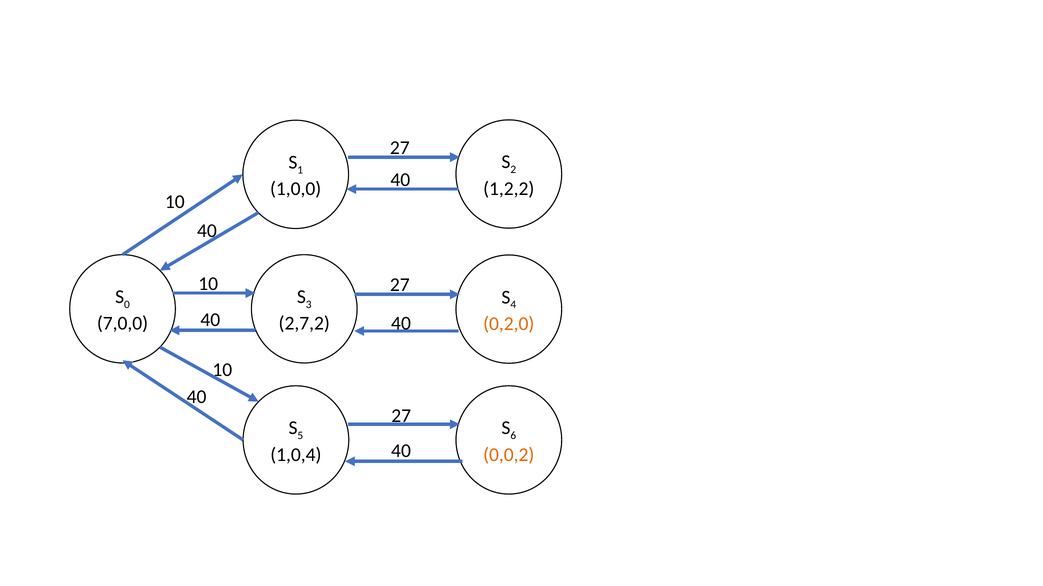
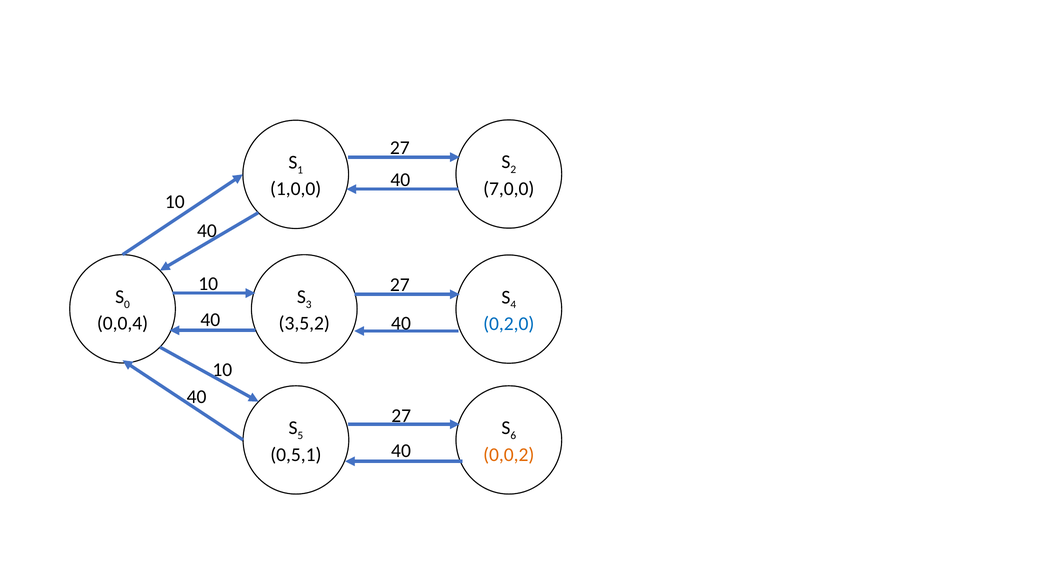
1,2,2: 1,2,2 -> 7,0,0
7,0,0: 7,0,0 -> 0,0,4
2,7,2: 2,7,2 -> 3,5,2
0,2,0 colour: orange -> blue
1,0,4: 1,0,4 -> 0,5,1
